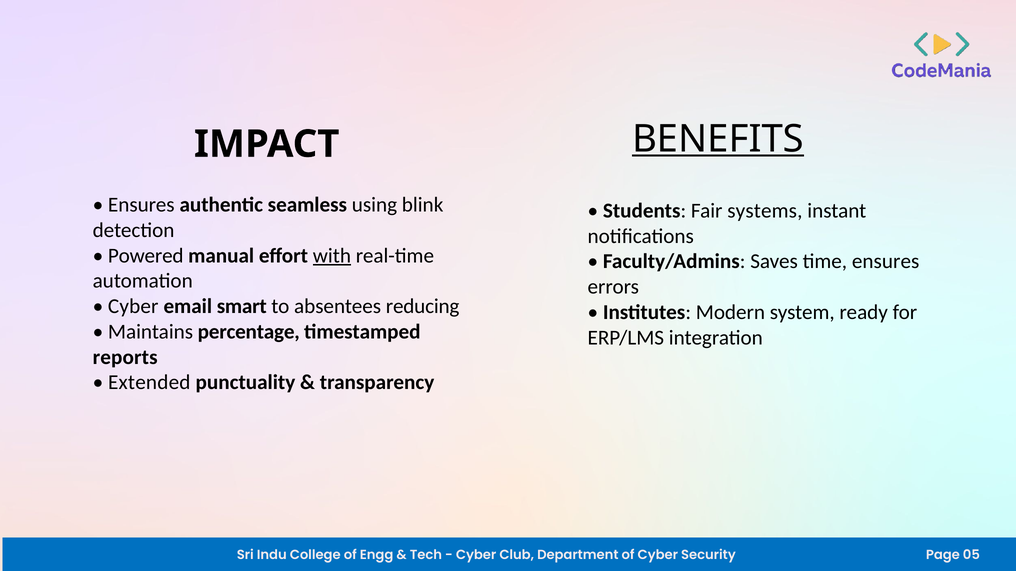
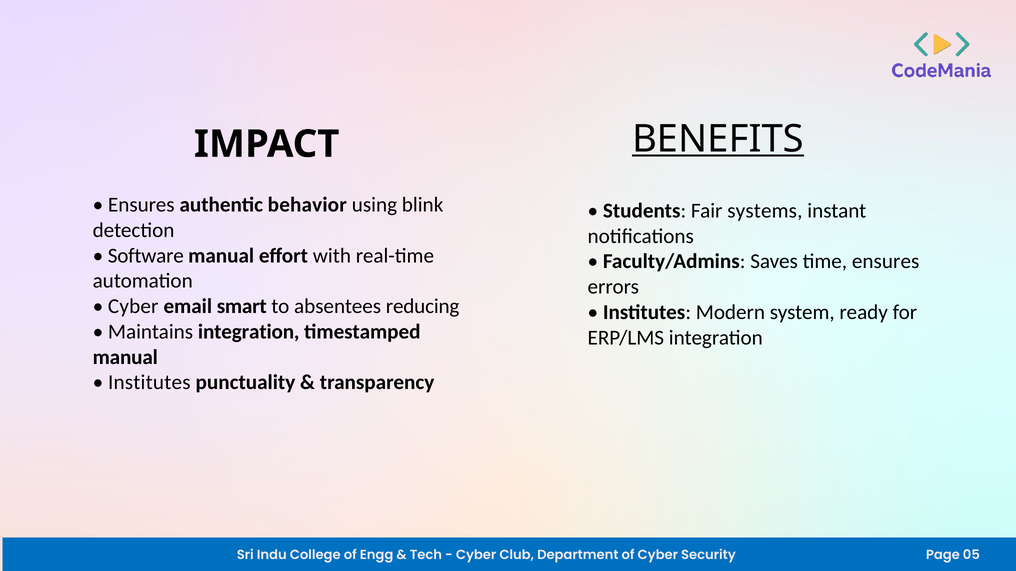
seamless: seamless -> behavior
Powered: Powered -> Software
with underline: present -> none
Maintains percentage: percentage -> integration
reports at (125, 357): reports -> manual
Extended at (149, 383): Extended -> Institutes
